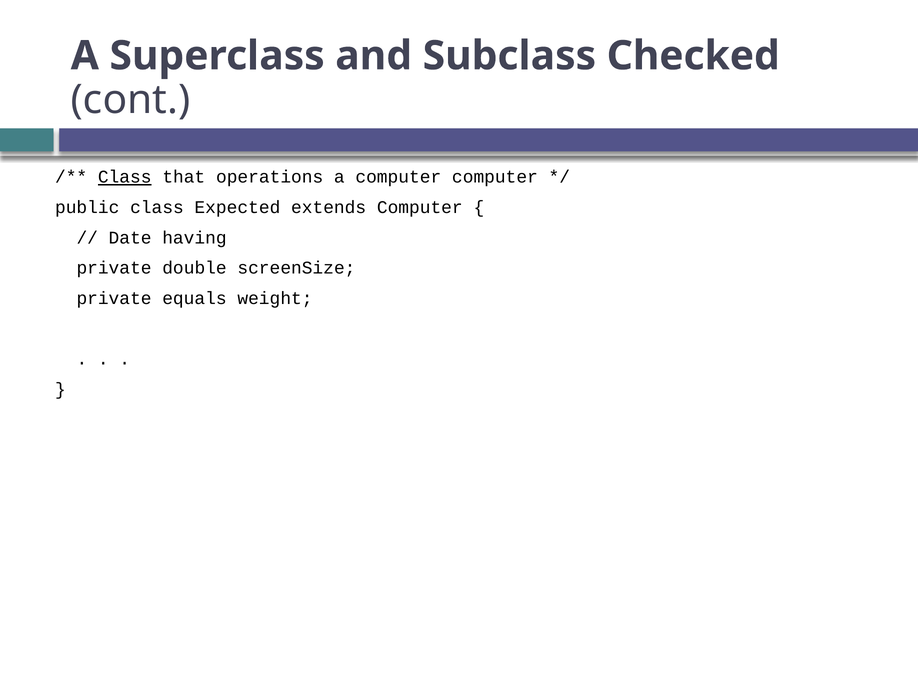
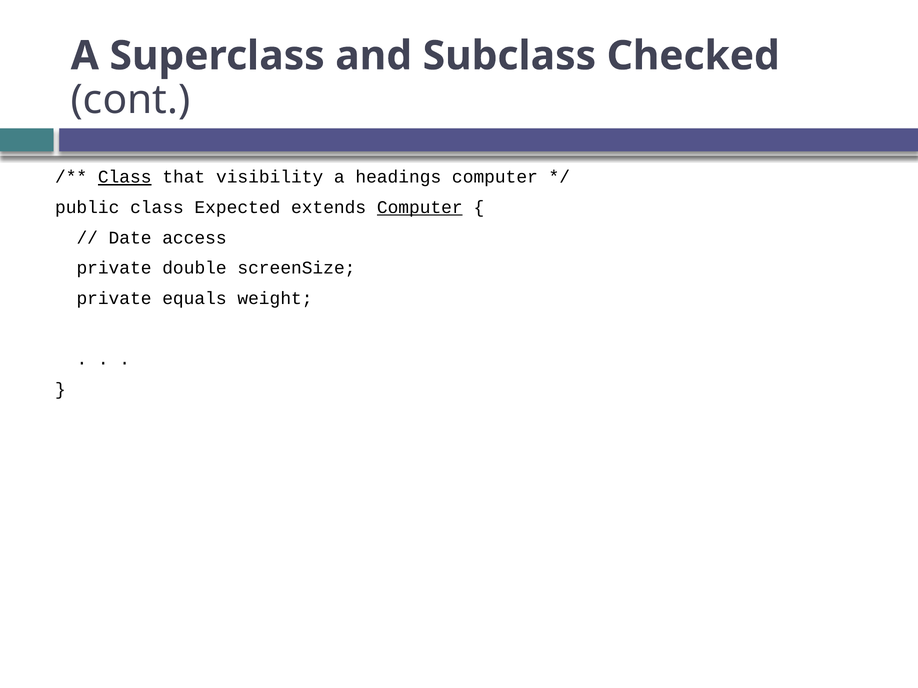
operations: operations -> visibility
a computer: computer -> headings
Computer at (420, 208) underline: none -> present
having: having -> access
